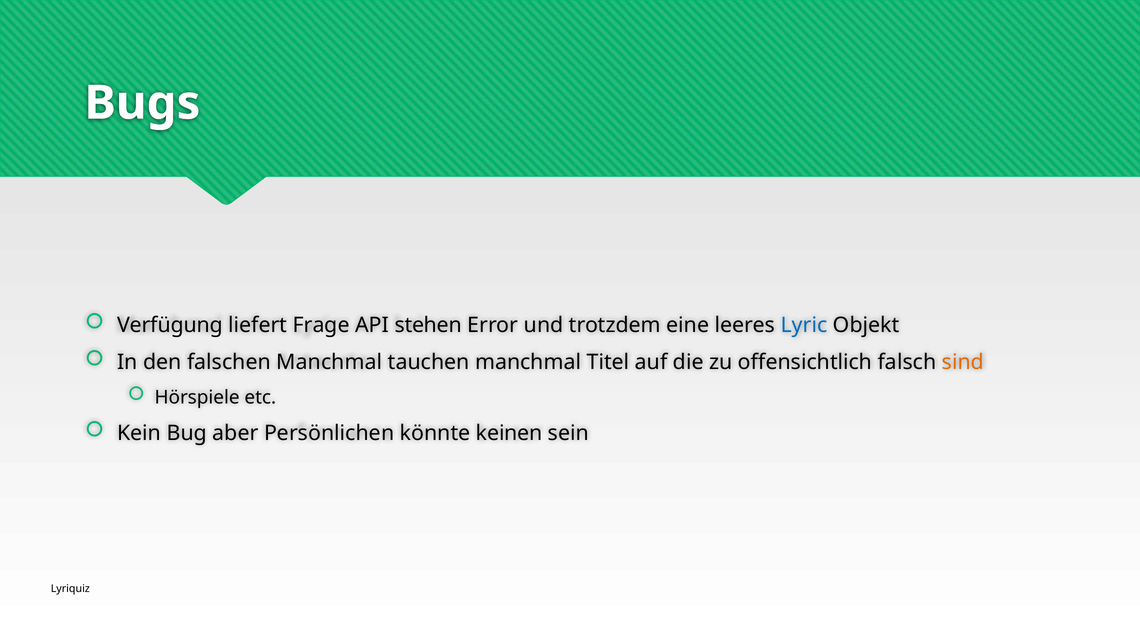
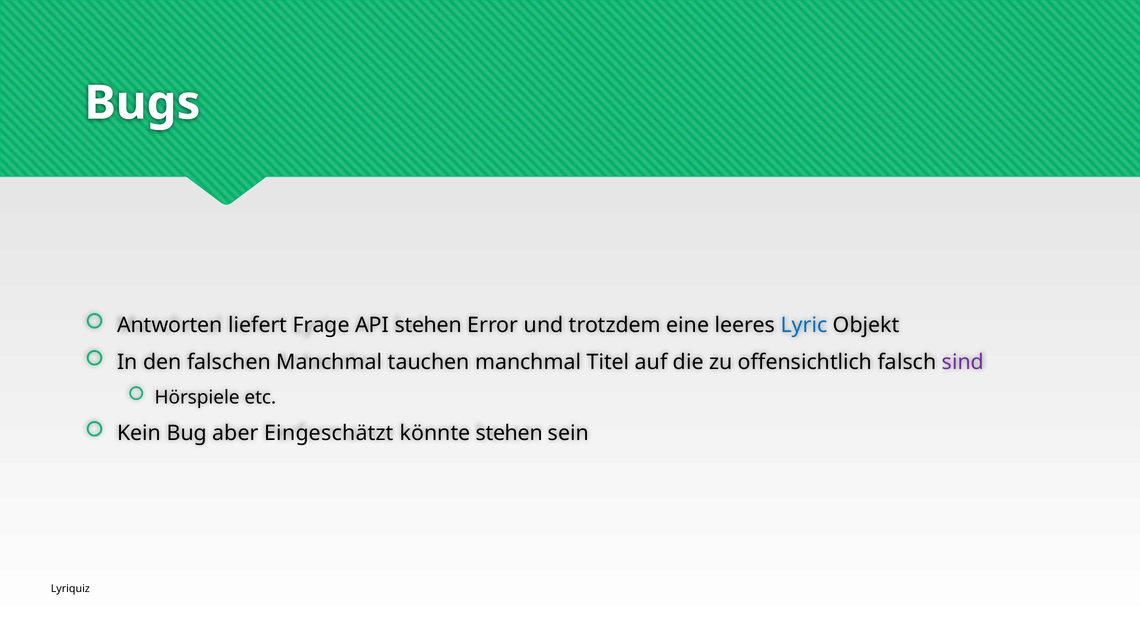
Verfügung: Verfügung -> Antworten
sind colour: orange -> purple
Persönlichen: Persönlichen -> Eingeschätzt
könnte keinen: keinen -> stehen
